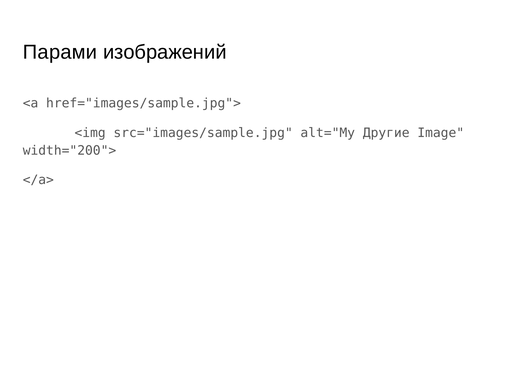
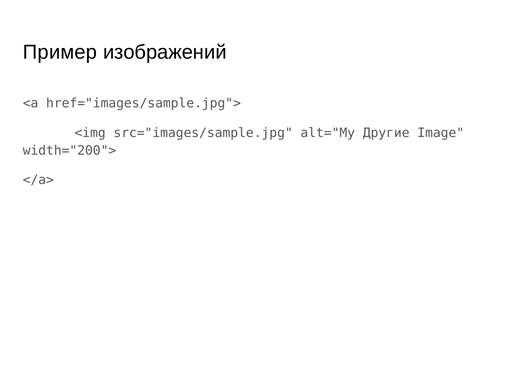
Парами: Парами -> Пример
